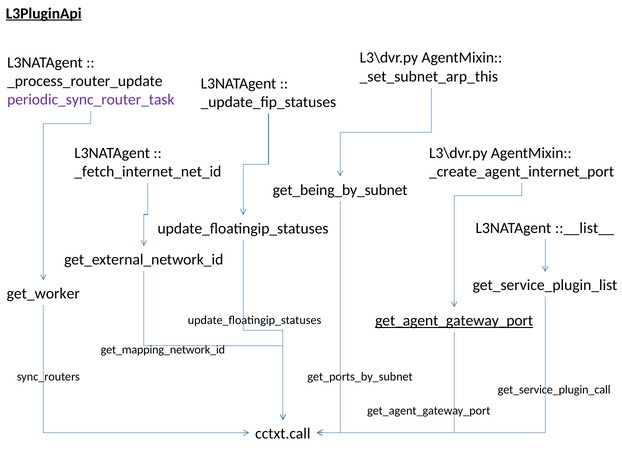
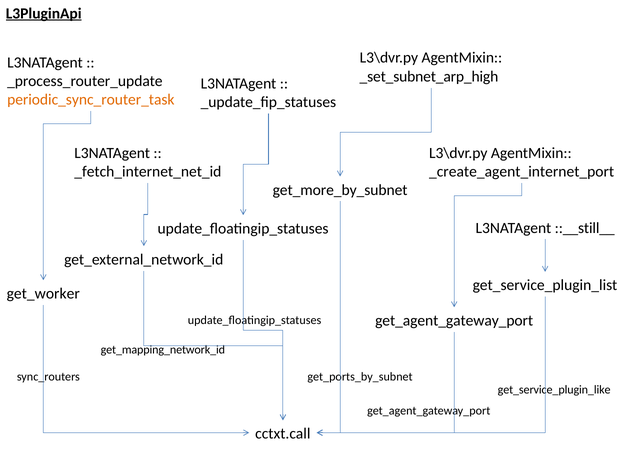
_set_subnet_arp_this: _set_subnet_arp_this -> _set_subnet_arp_high
periodic_sync_router_task colour: purple -> orange
get_being_by_subnet: get_being_by_subnet -> get_more_by_subnet
::__list__: ::__list__ -> ::__still__
get_agent_gateway_port at (454, 320) underline: present -> none
get_service_plugin_call: get_service_plugin_call -> get_service_plugin_like
